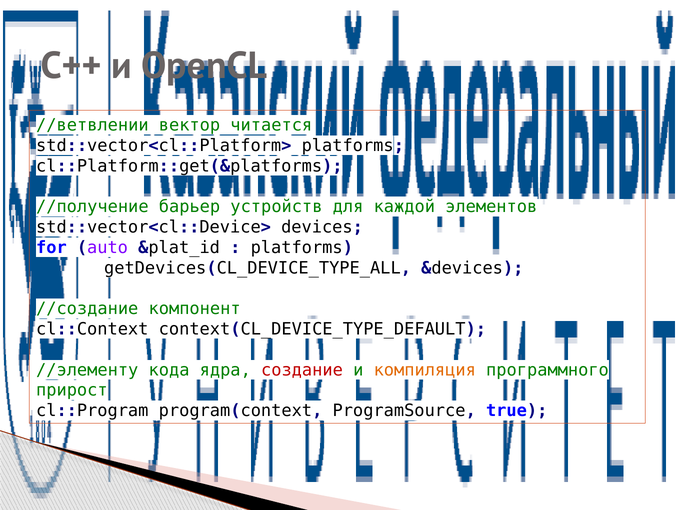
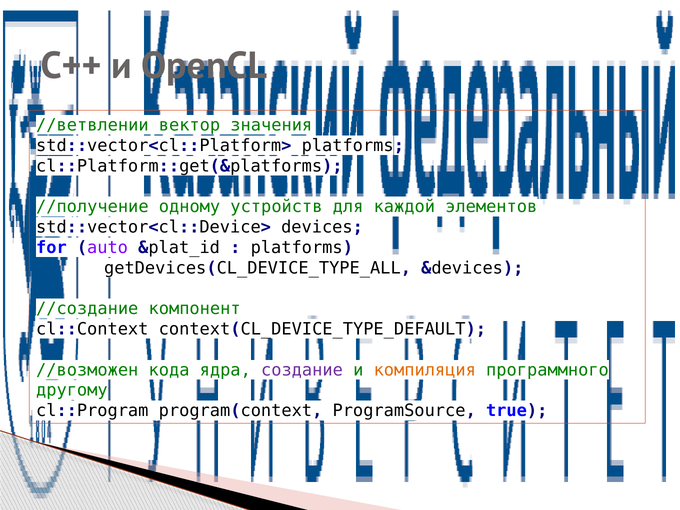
читается: читается -> значения
барьер: барьер -> одному
//элементу: //элементу -> //возможен
создание colour: red -> purple
прирост: прирост -> другому
